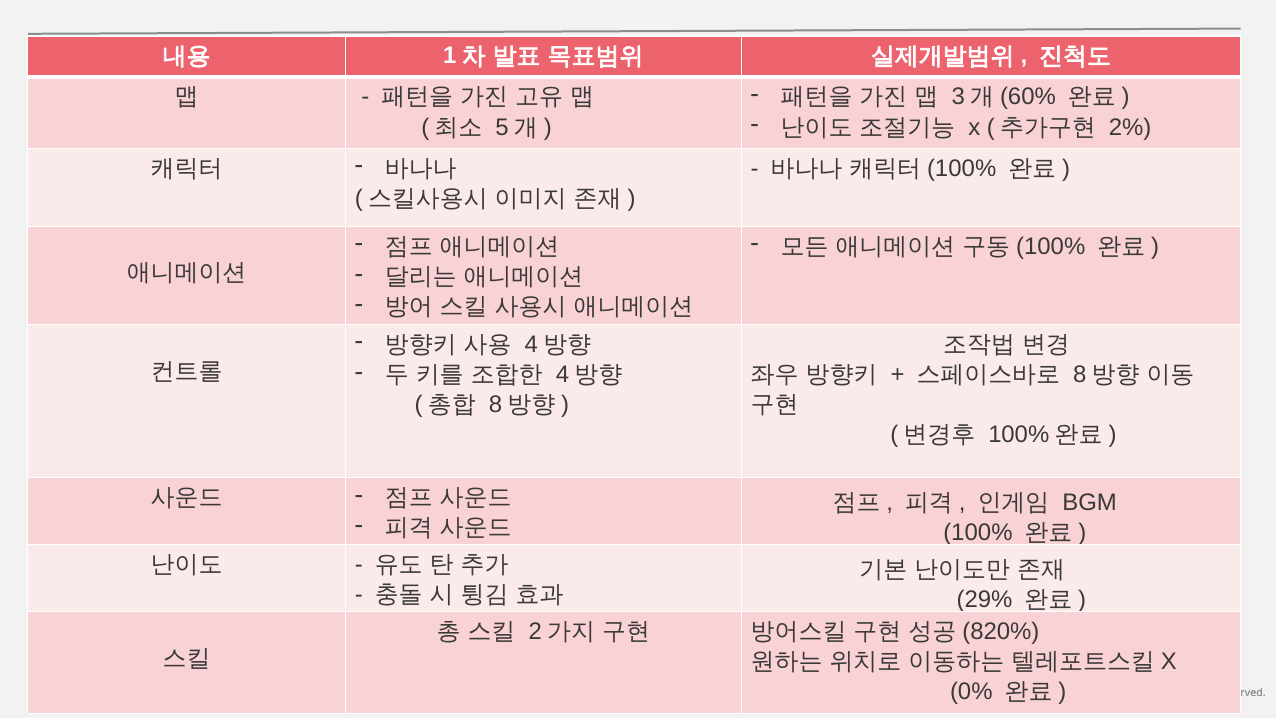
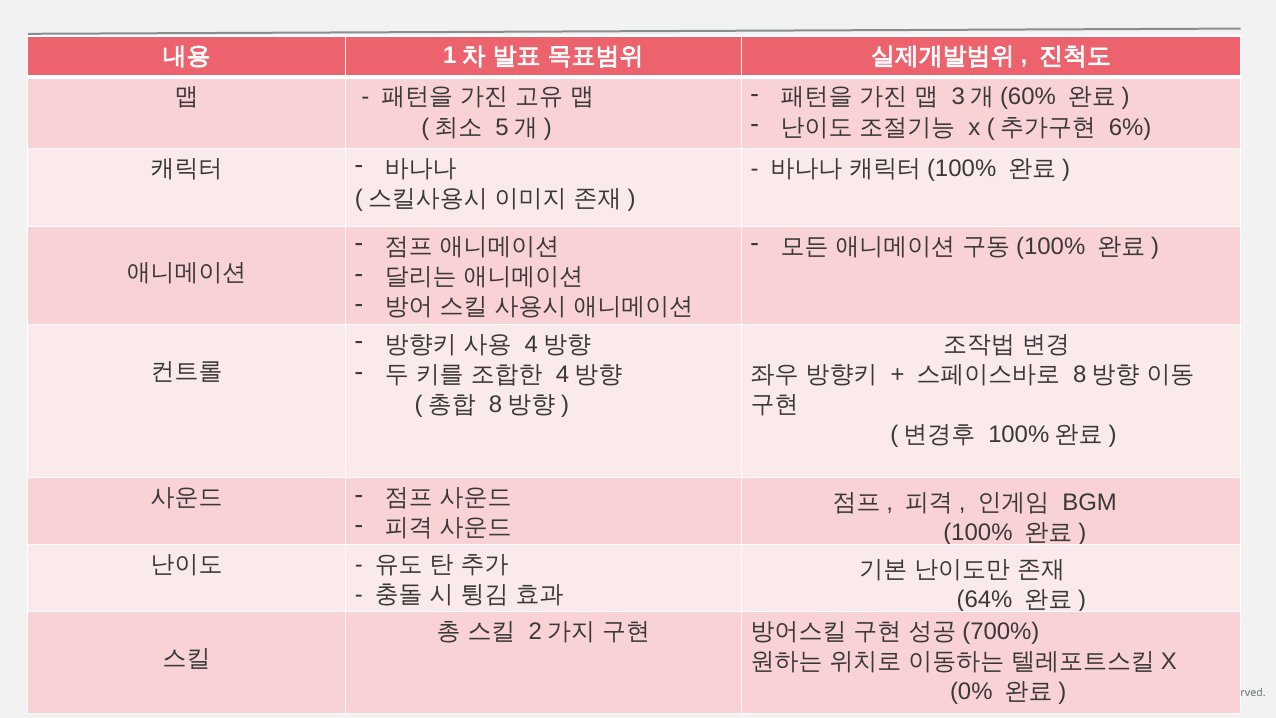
2%: 2% -> 6%
29%: 29% -> 64%
820%: 820% -> 700%
